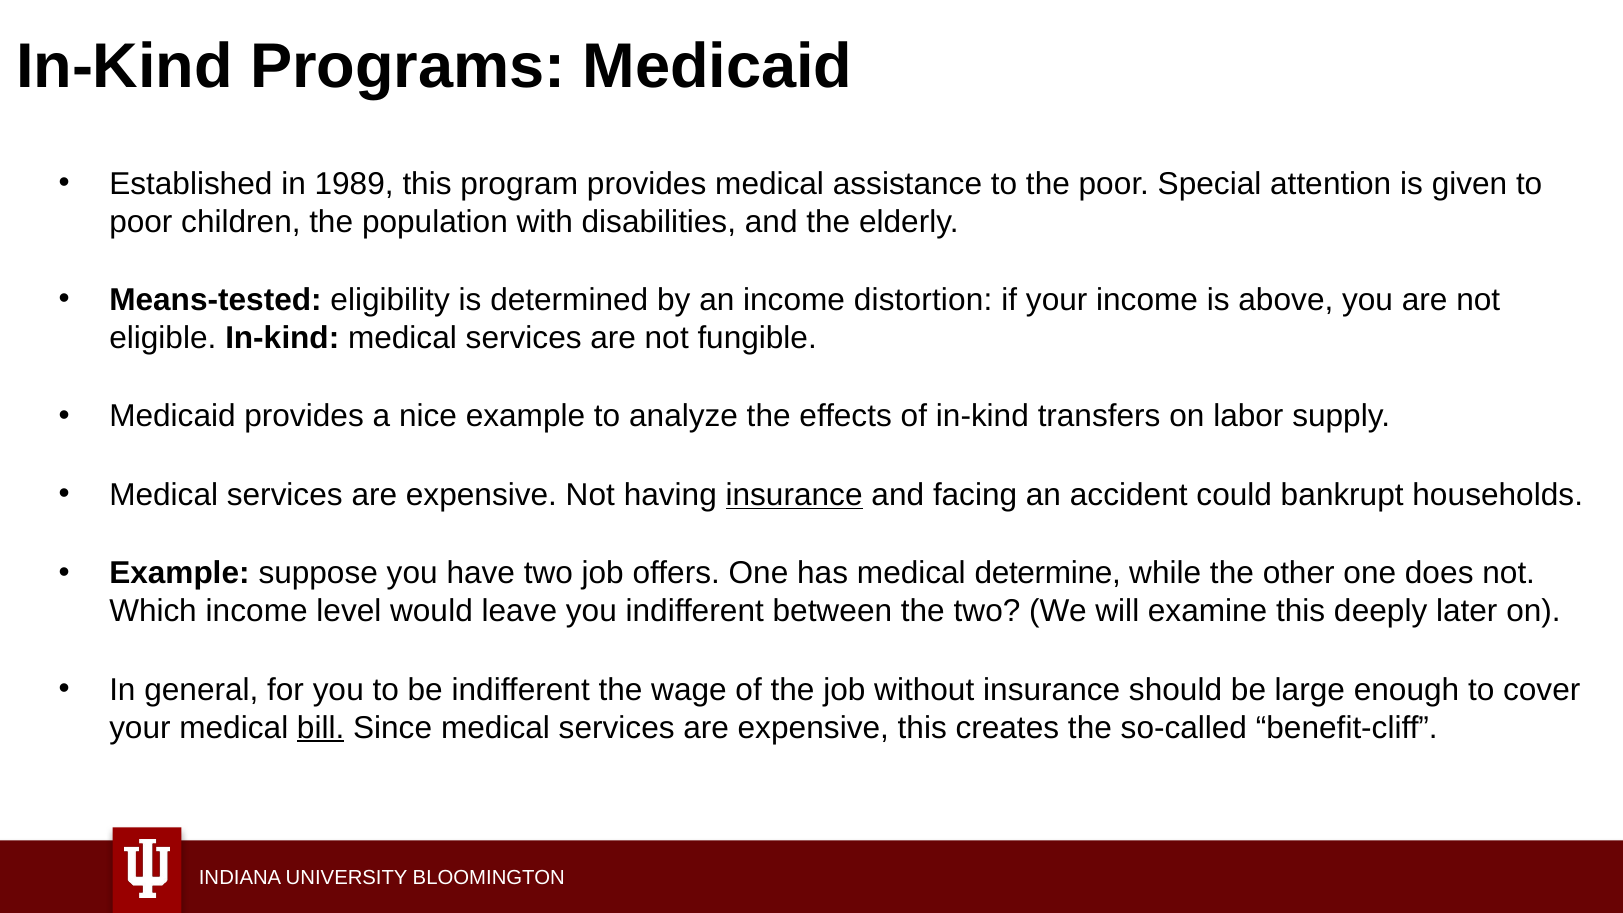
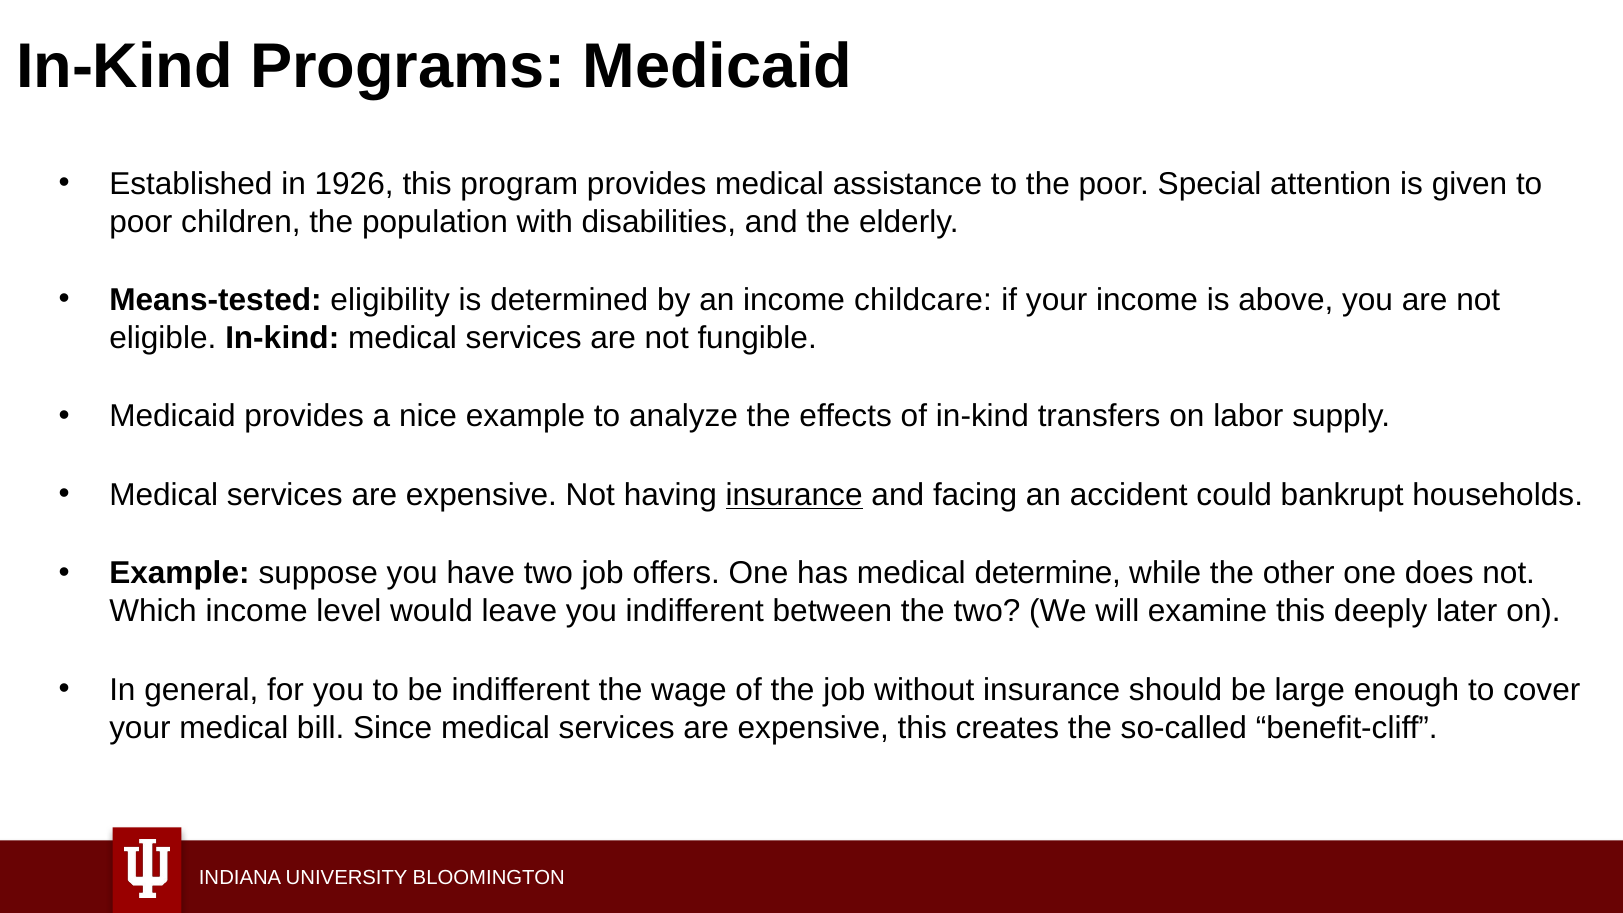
1989: 1989 -> 1926
distortion: distortion -> childcare
bill underline: present -> none
